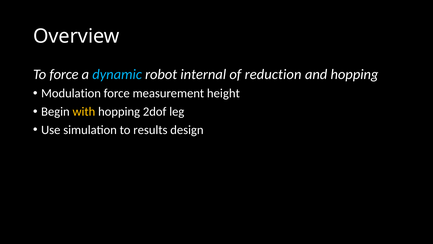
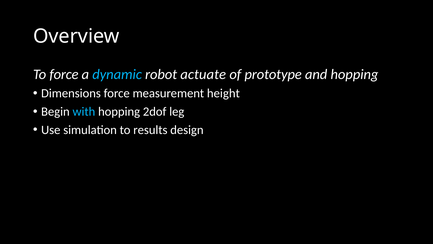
internal: internal -> actuate
reduction: reduction -> prototype
Modulation: Modulation -> Dimensions
with colour: yellow -> light blue
